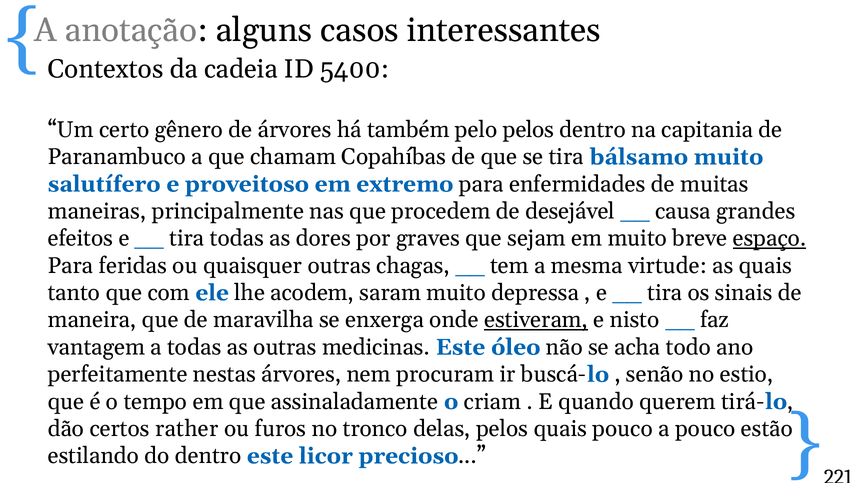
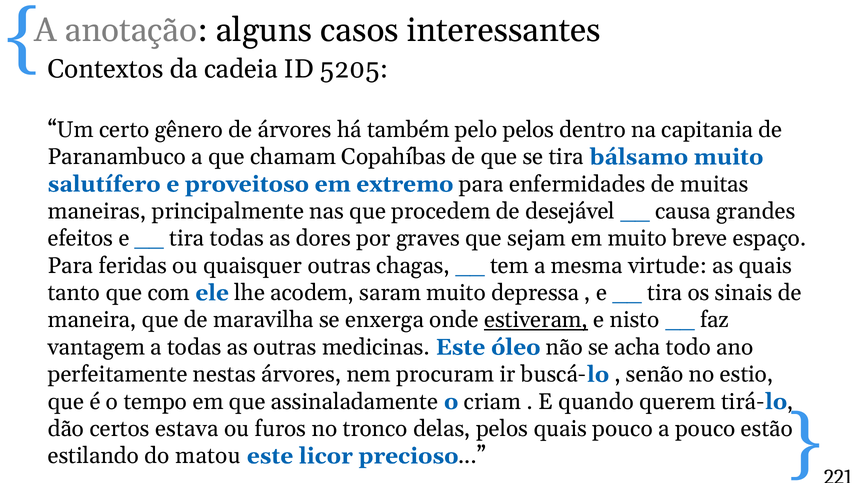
5400: 5400 -> 5205
espaço underline: present -> none
rather: rather -> estava
do dentro: dentro -> matou
